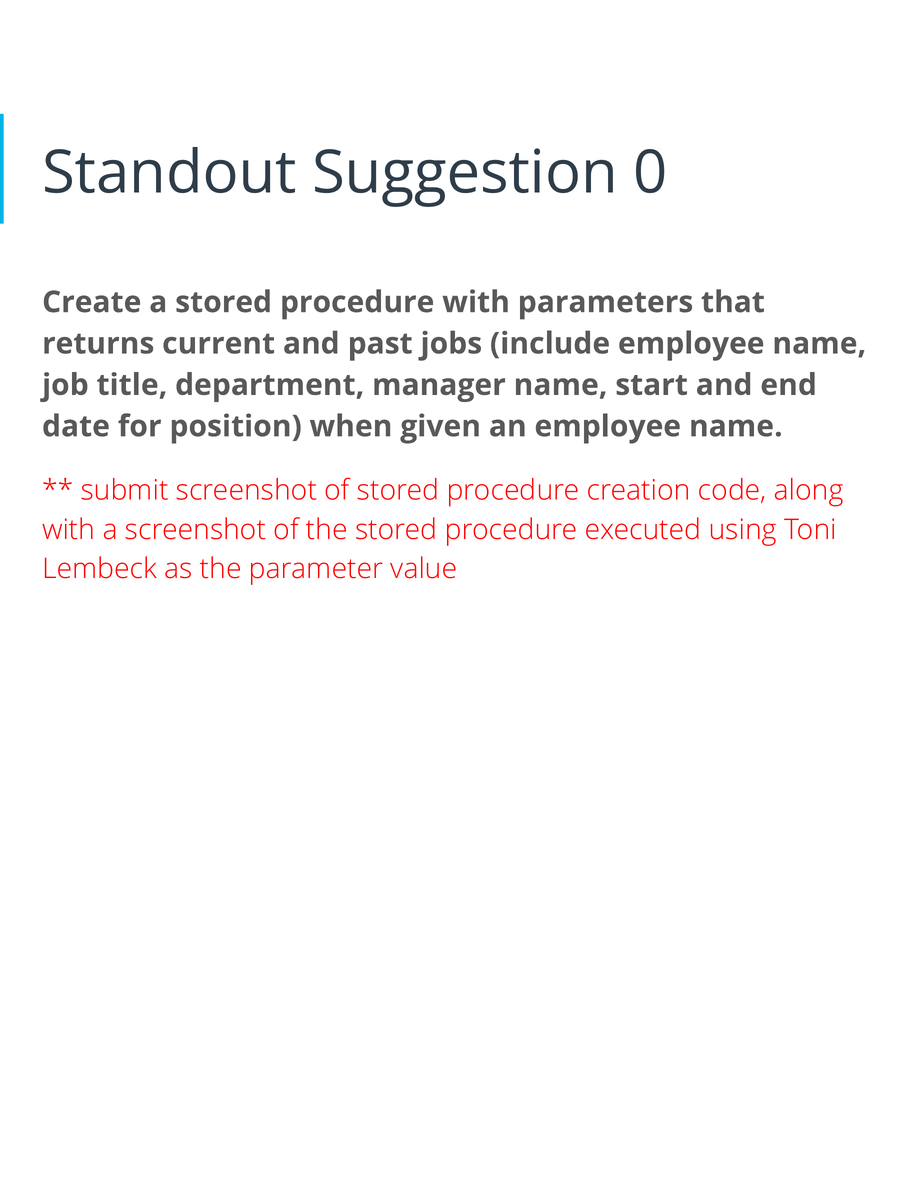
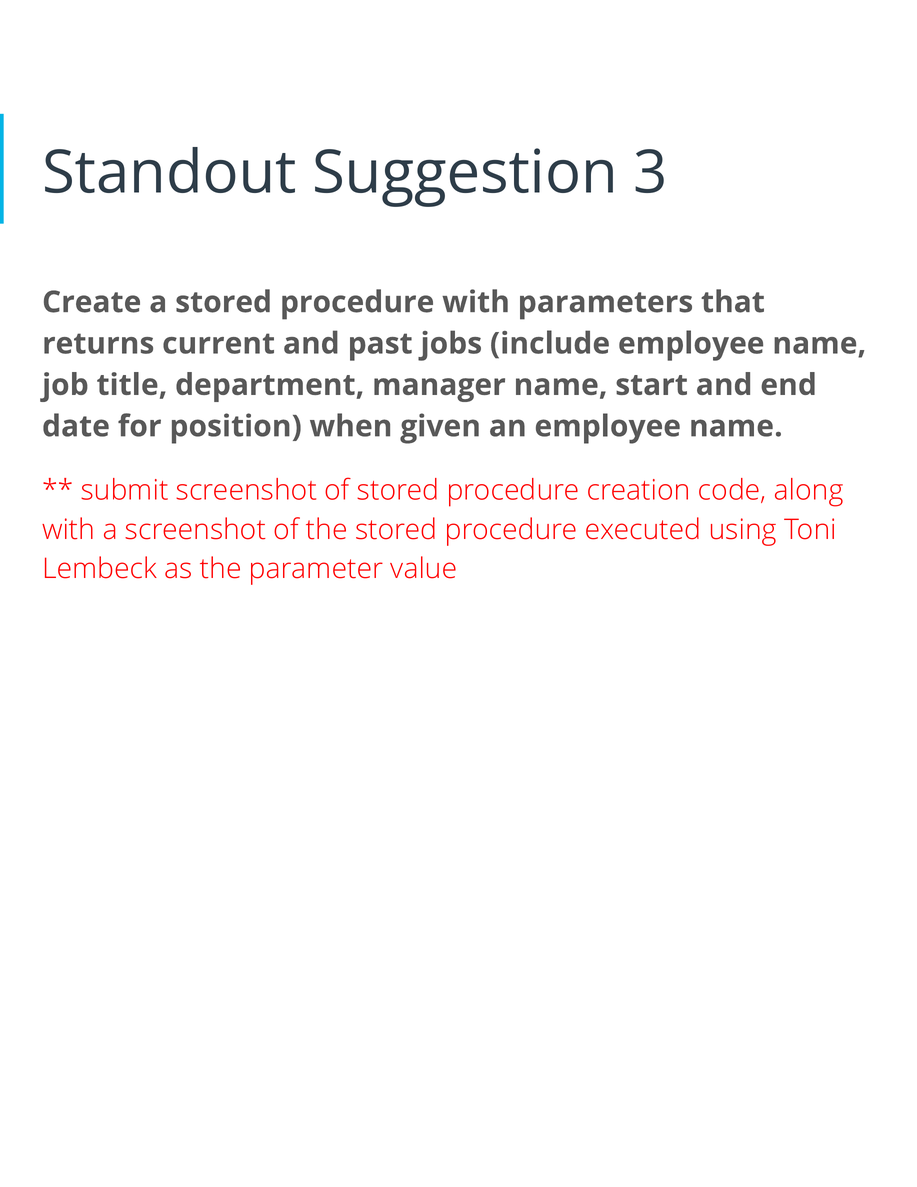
0: 0 -> 3
